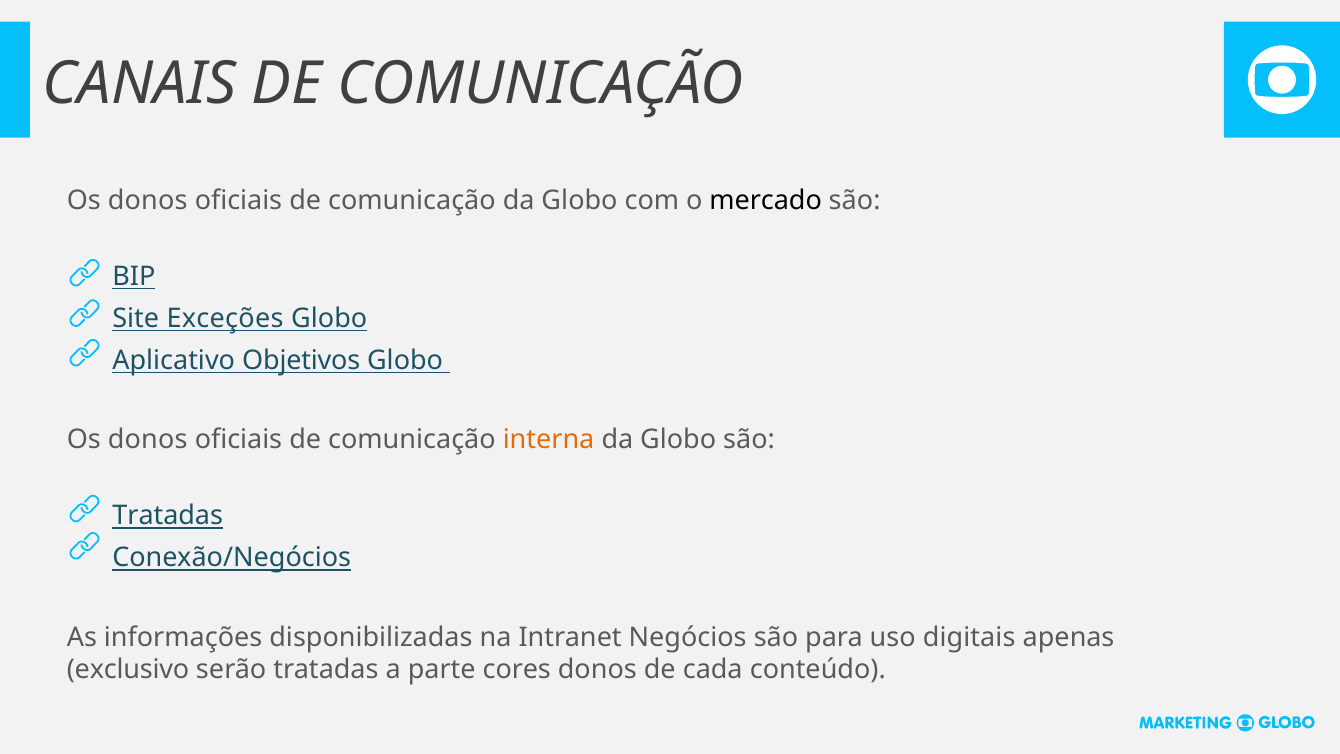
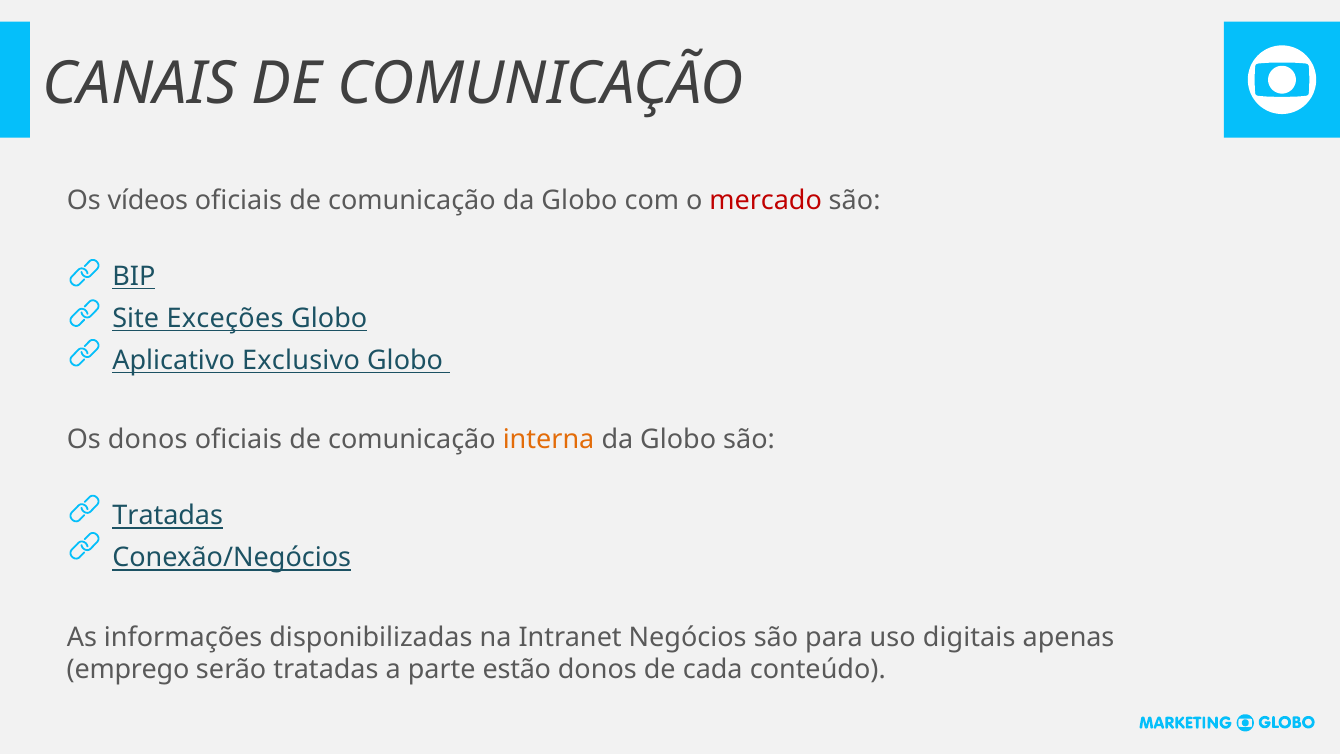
donos at (148, 201): donos -> vídeos
mercado colour: black -> red
Objetivos: Objetivos -> Exclusivo
exclusivo: exclusivo -> emprego
cores: cores -> estão
